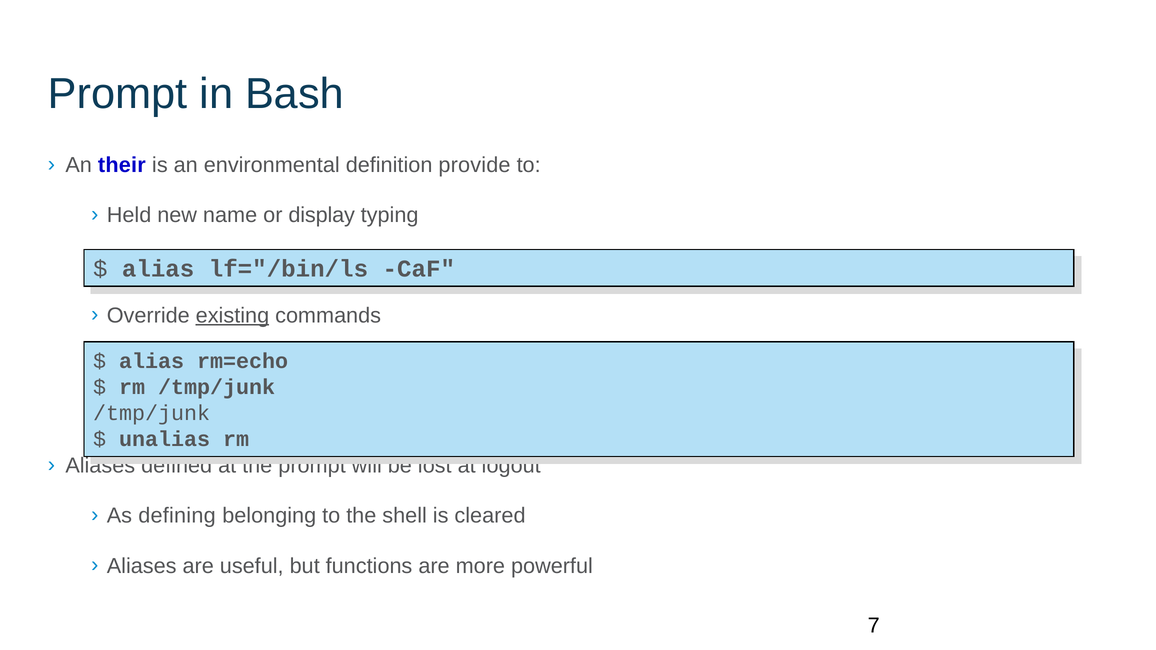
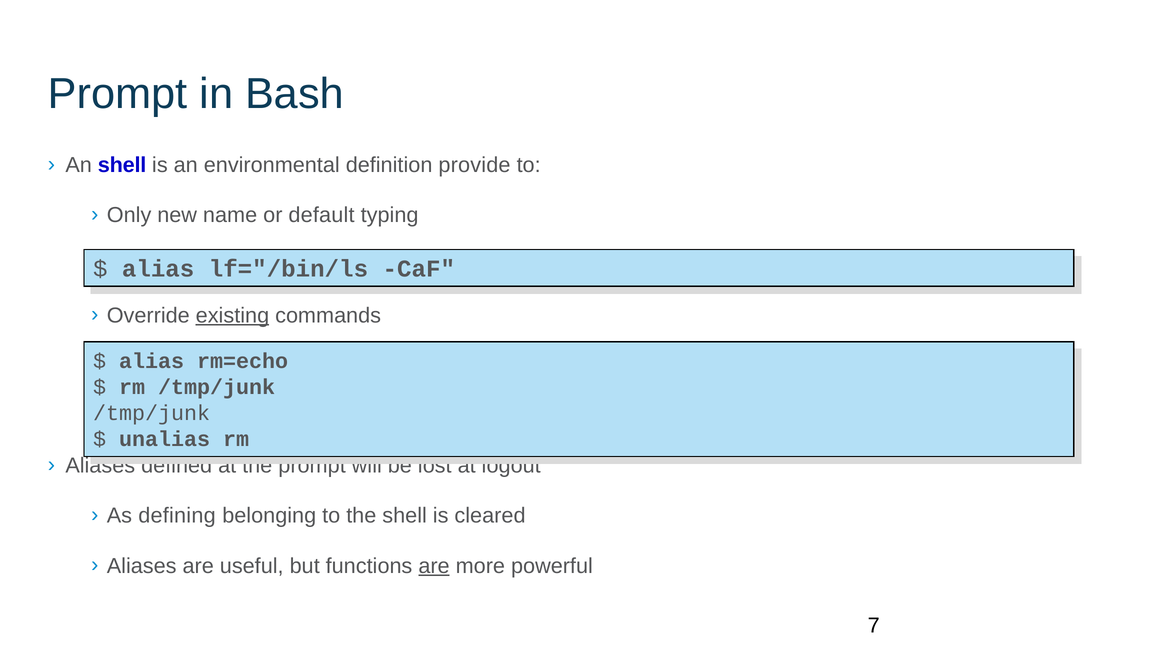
An their: their -> shell
Held: Held -> Only
display: display -> default
are at (434, 566) underline: none -> present
